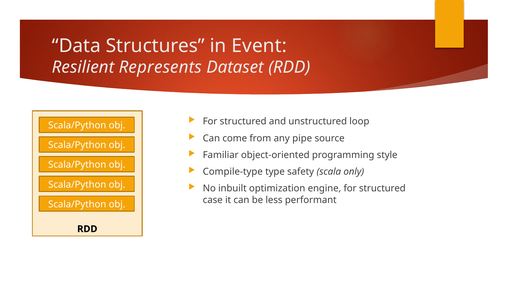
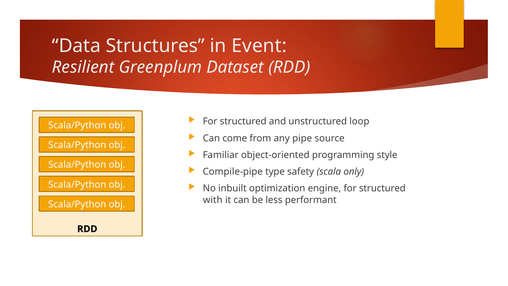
Represents: Represents -> Greenplum
Compile-type: Compile-type -> Compile-pipe
case: case -> with
